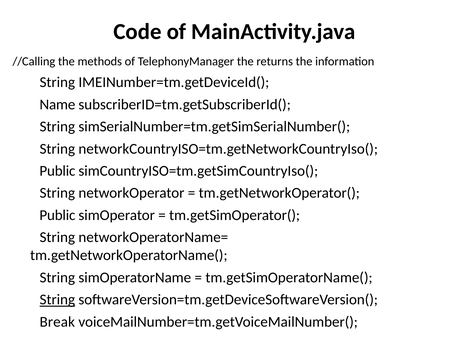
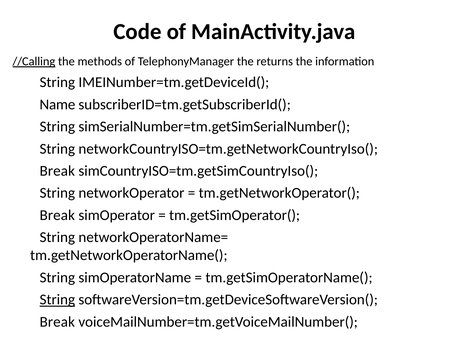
//Calling underline: none -> present
Public at (57, 171): Public -> Break
Public at (57, 215): Public -> Break
